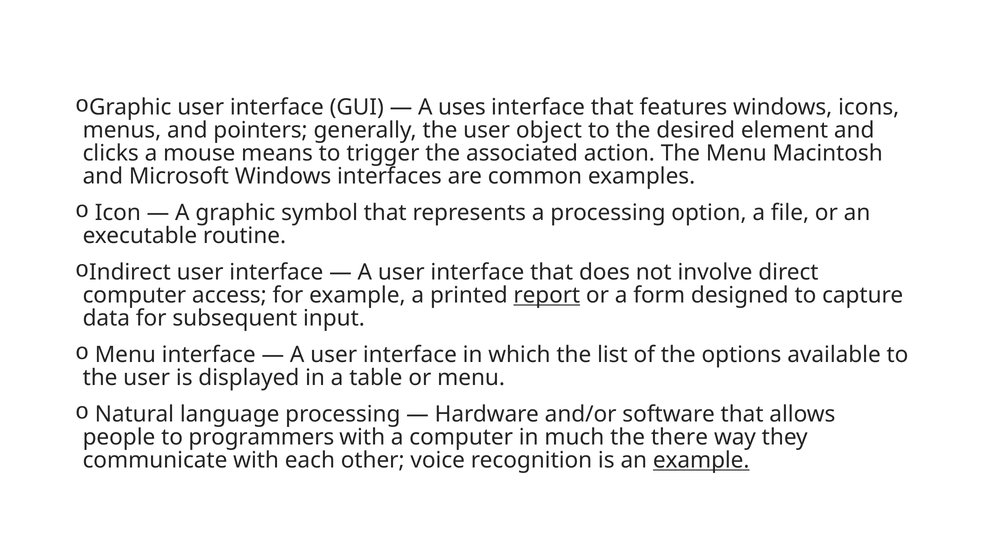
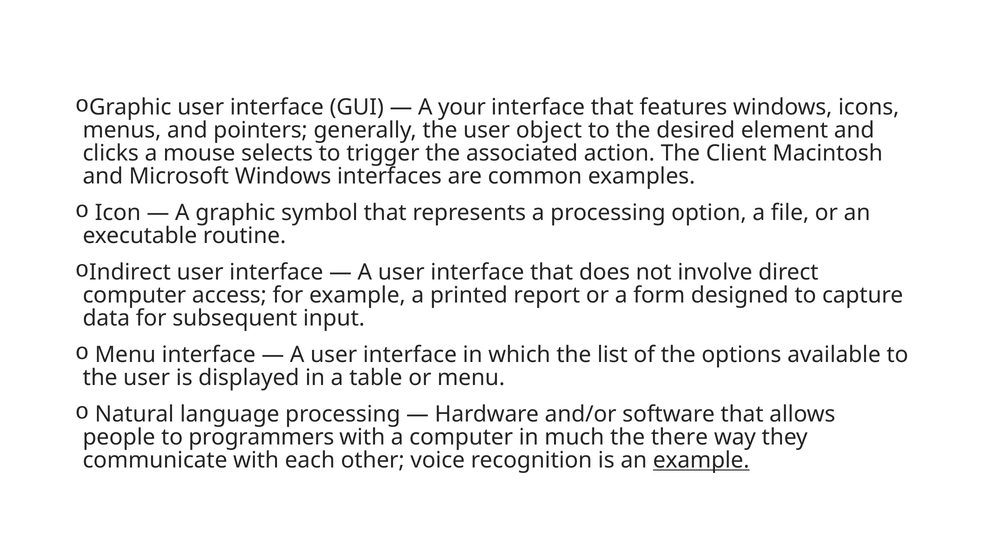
uses: uses -> your
means: means -> selects
The Menu: Menu -> Client
report underline: present -> none
